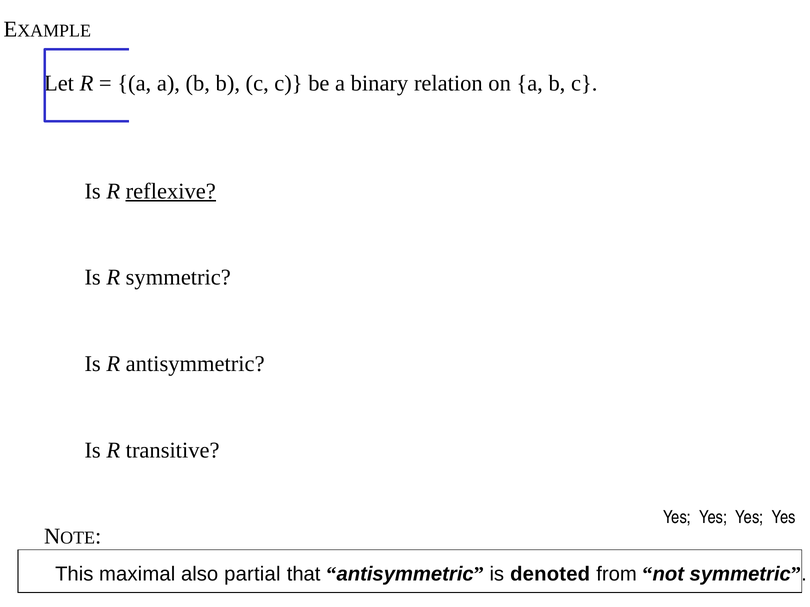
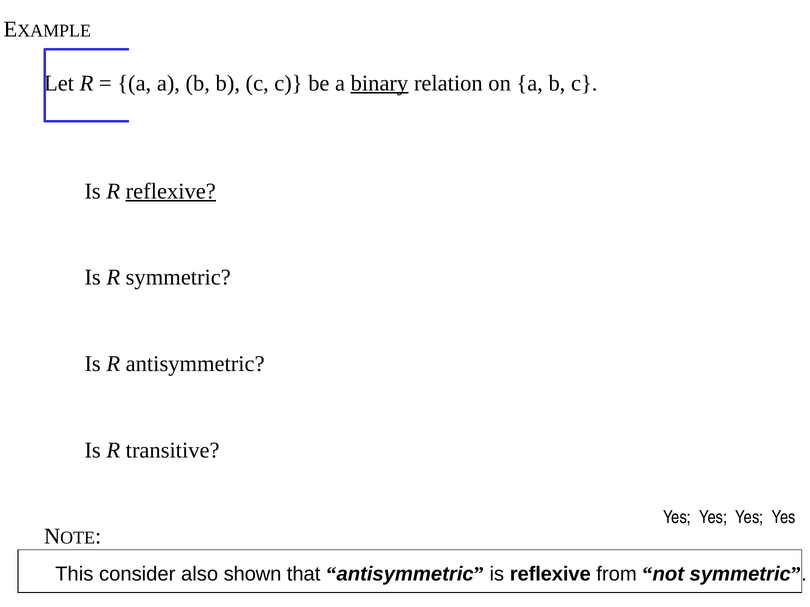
binary underline: none -> present
maximal: maximal -> consider
partial: partial -> shown
is denoted: denoted -> reflexive
